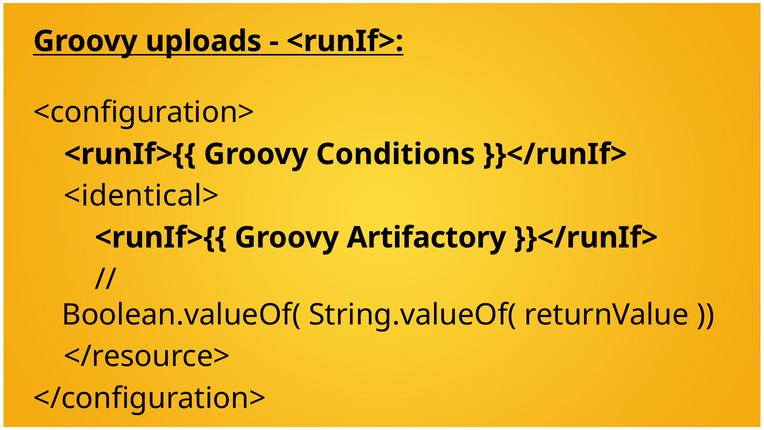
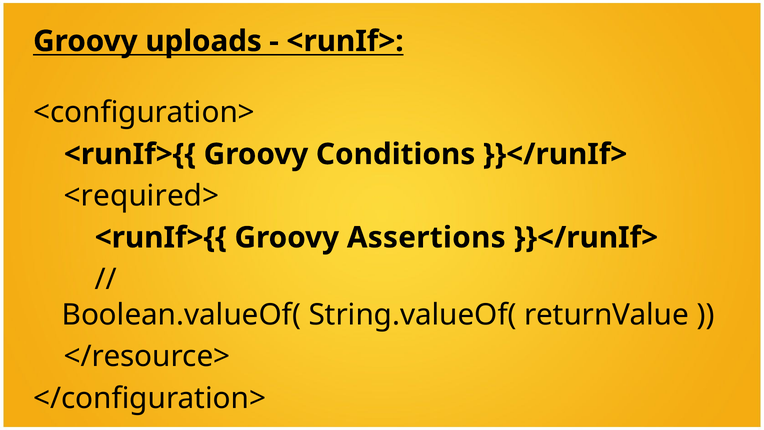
<identical>: <identical> -> <required>
Artifactory: Artifactory -> Assertions
